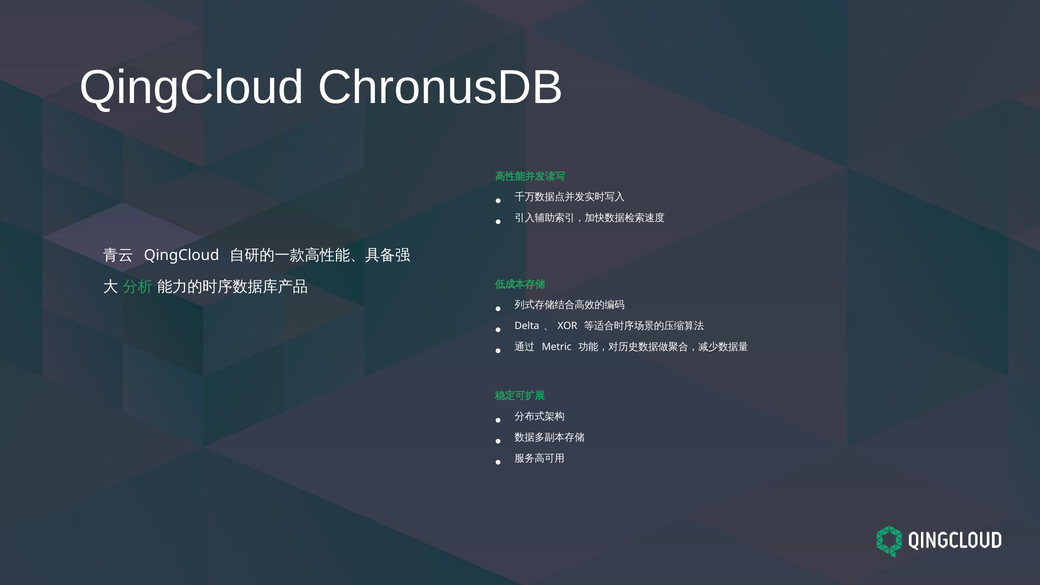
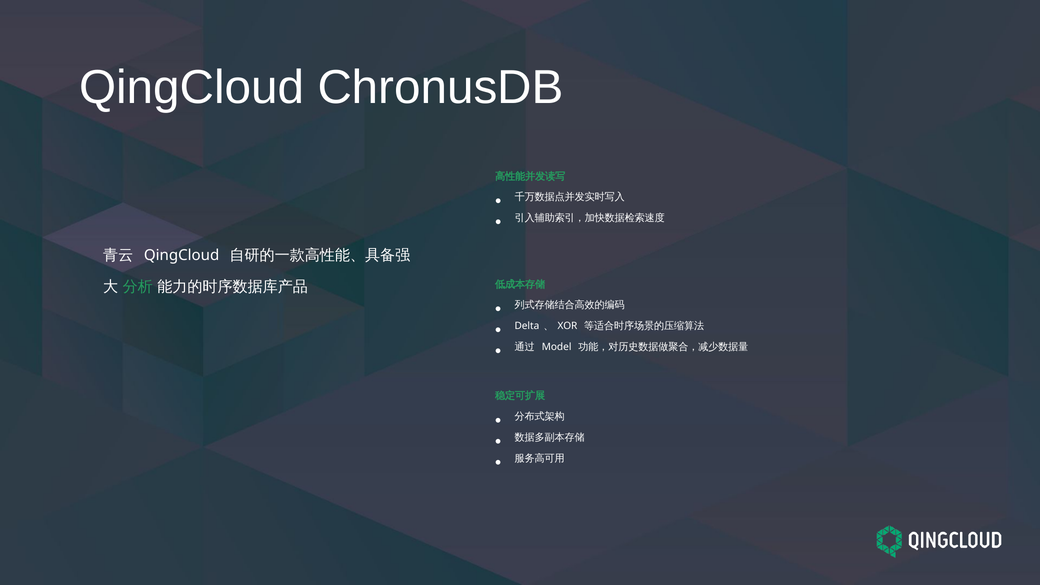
Metric: Metric -> Model
